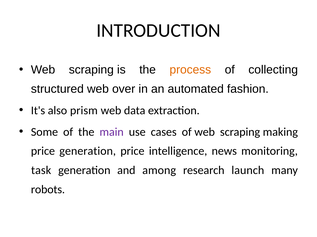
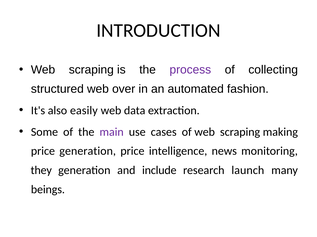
process colour: orange -> purple
prism: prism -> easily
task: task -> they
among: among -> include
robots: robots -> beings
